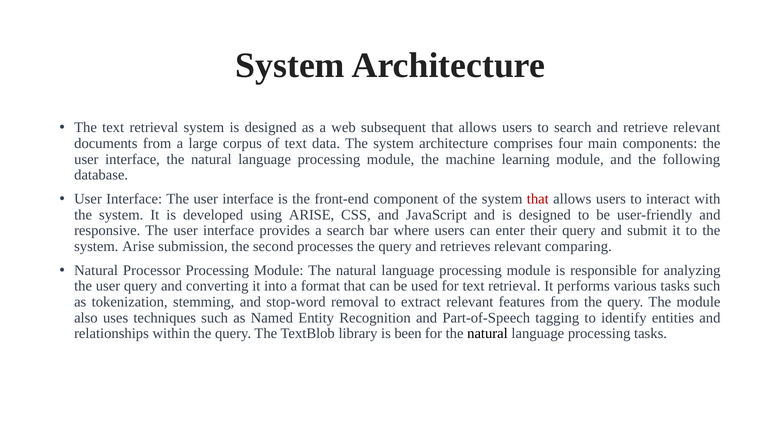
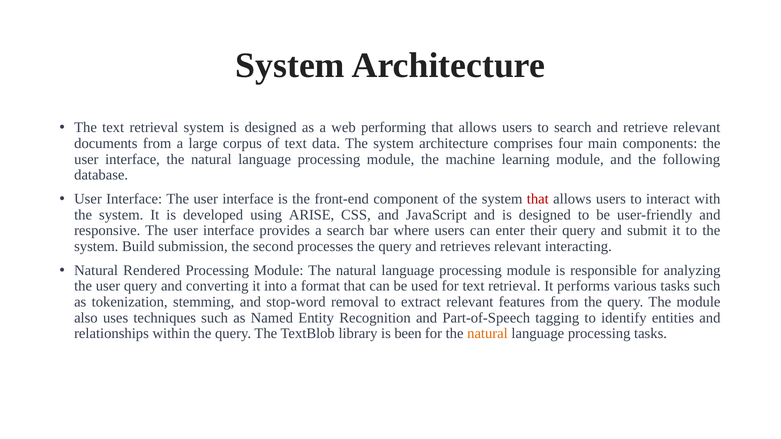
subsequent: subsequent -> performing
system Arise: Arise -> Build
comparing: comparing -> interacting
Processor: Processor -> Rendered
natural at (487, 334) colour: black -> orange
